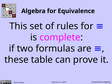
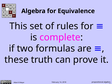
table: table -> truth
